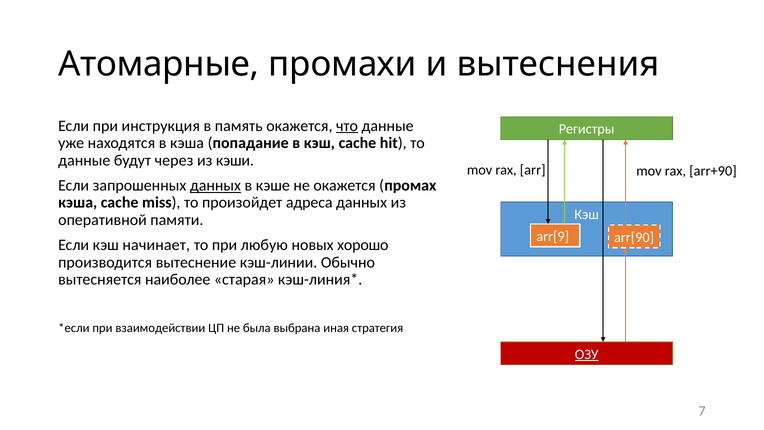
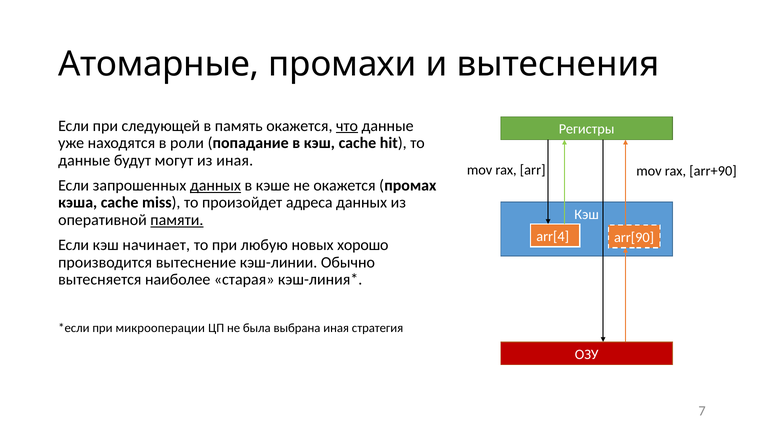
инструкция: инструкция -> следующей
в кэша: кэша -> роли
через: через -> могут
из кэши: кэши -> иная
памяти underline: none -> present
arr[9: arr[9 -> arr[4
взаимодействии: взаимодействии -> микрооперации
ОЗУ underline: present -> none
